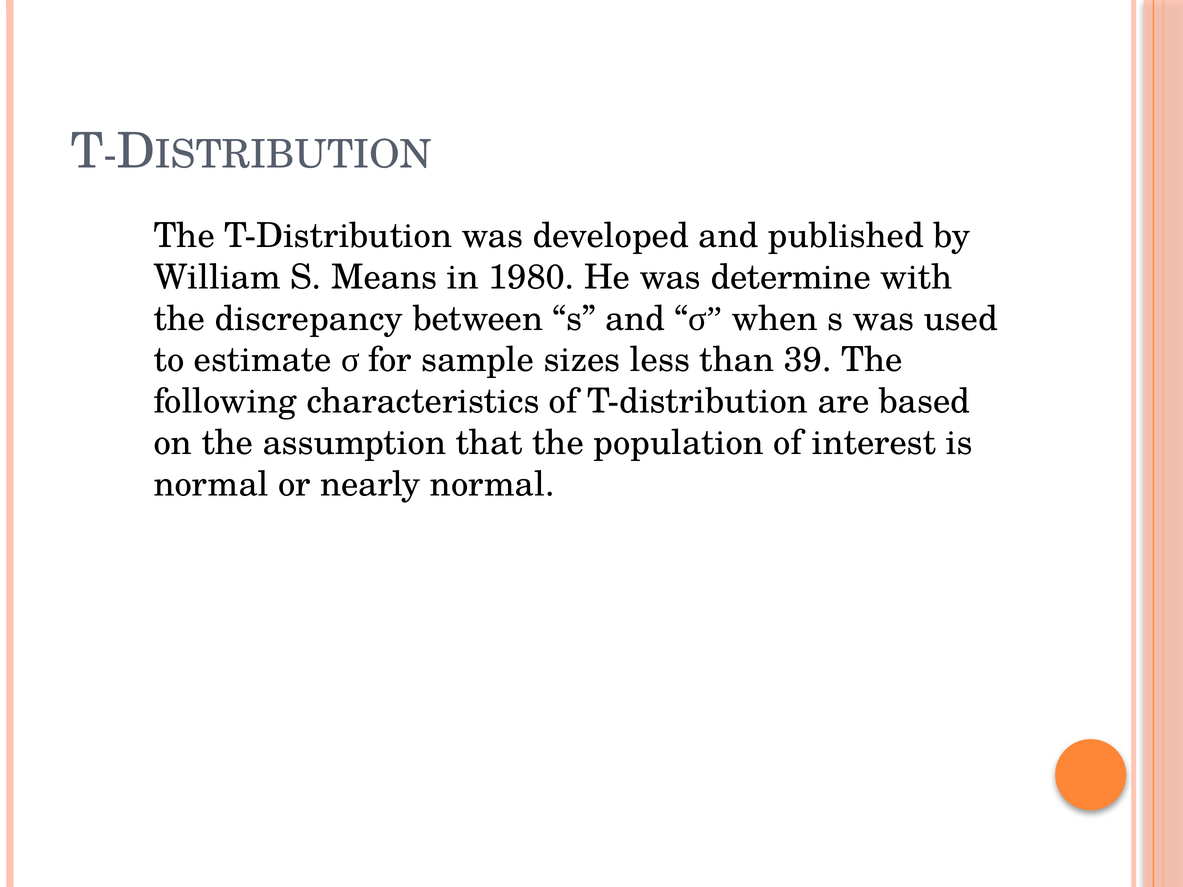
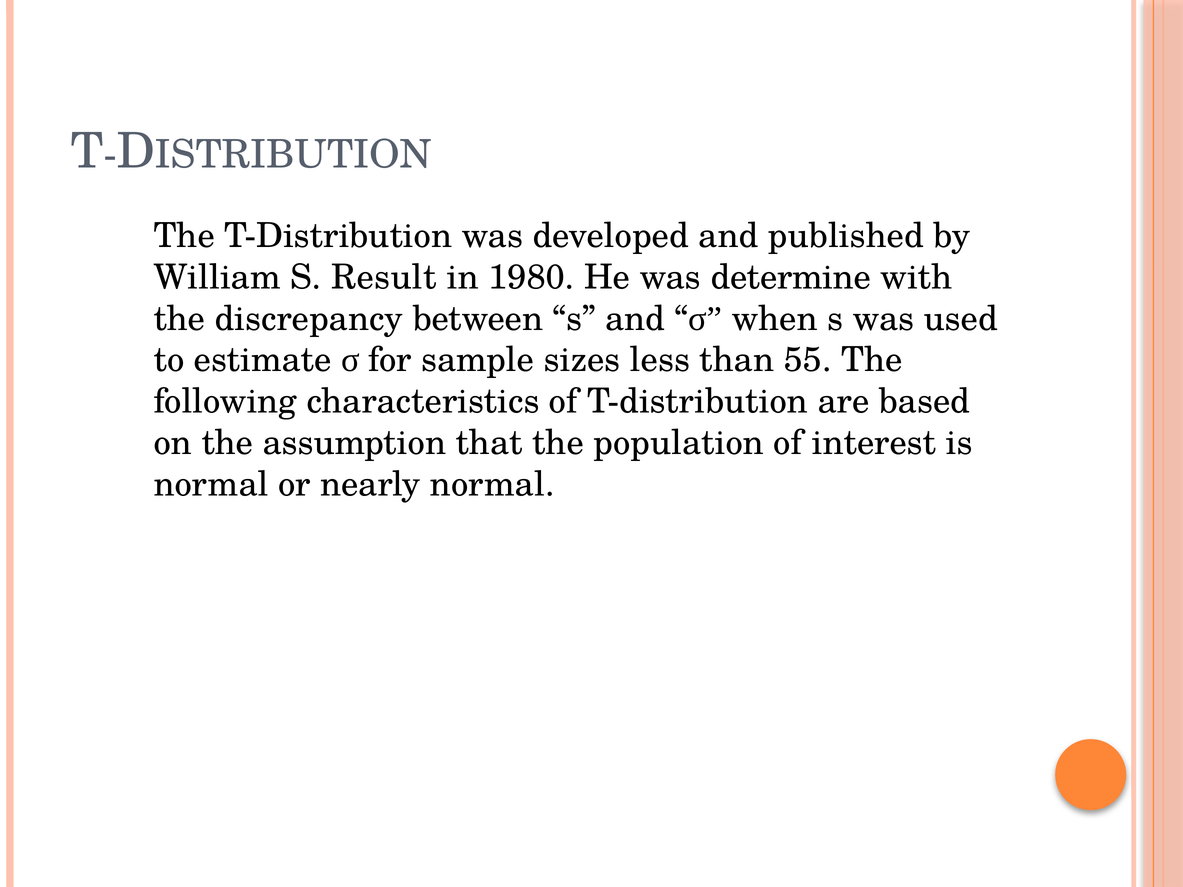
Means: Means -> Result
39: 39 -> 55
